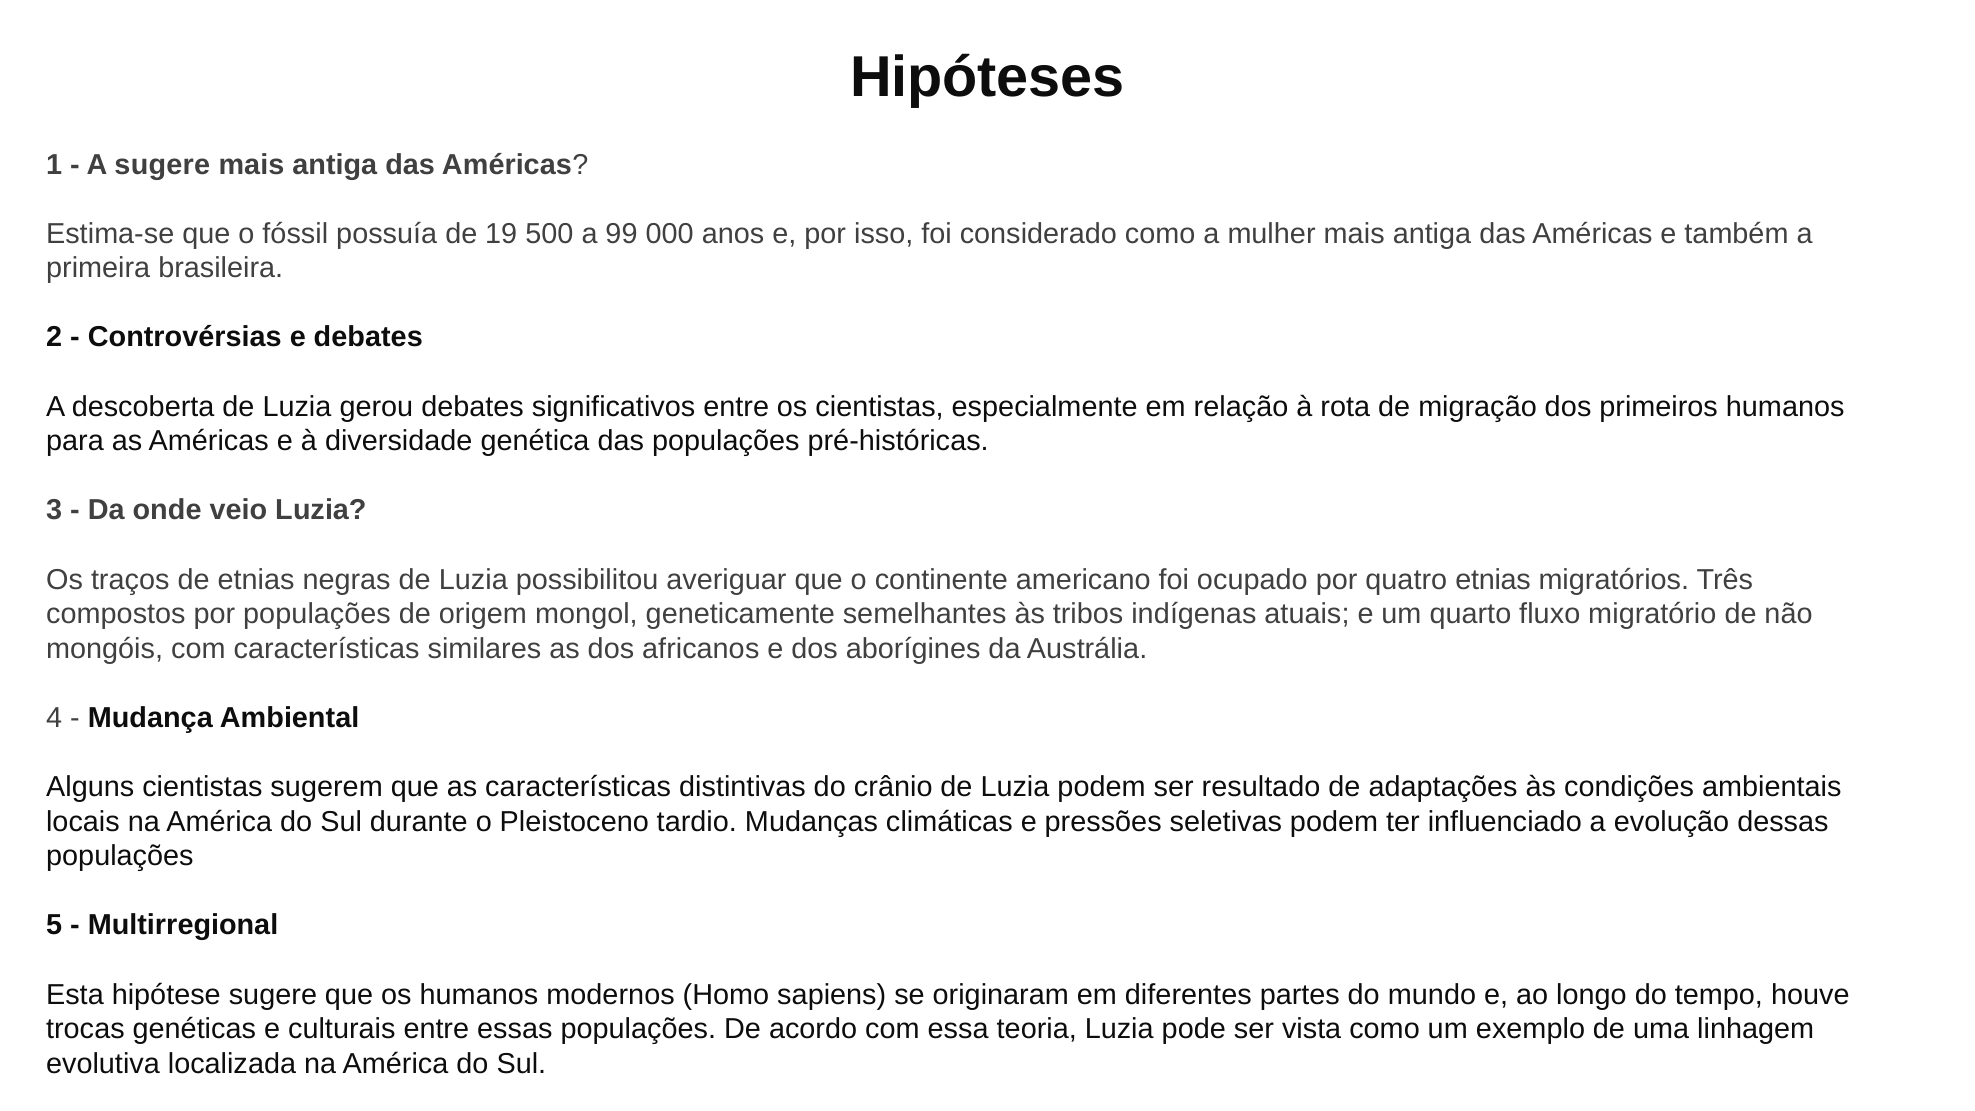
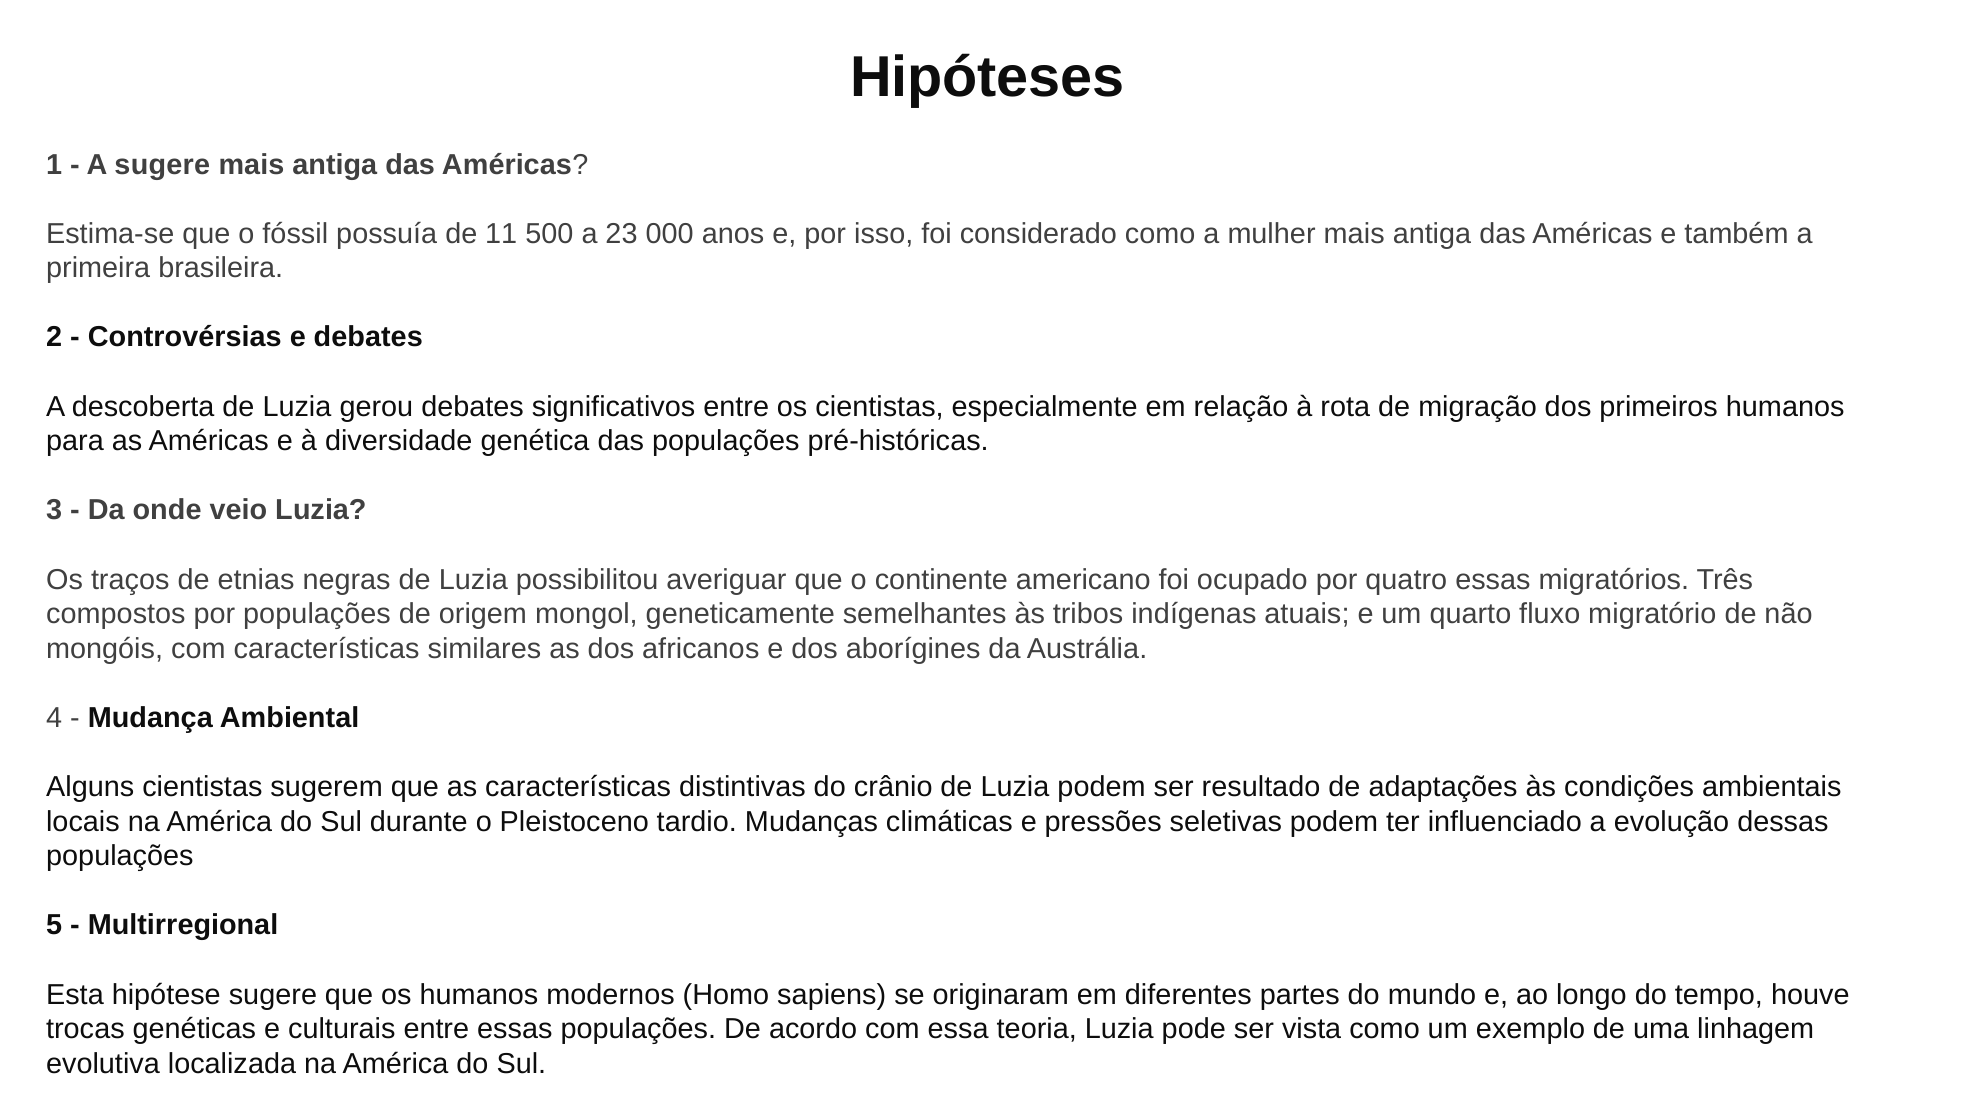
19: 19 -> 11
99: 99 -> 23
quatro etnias: etnias -> essas
